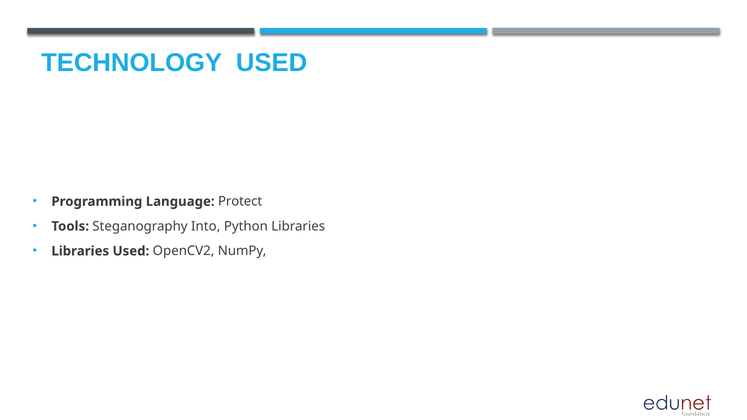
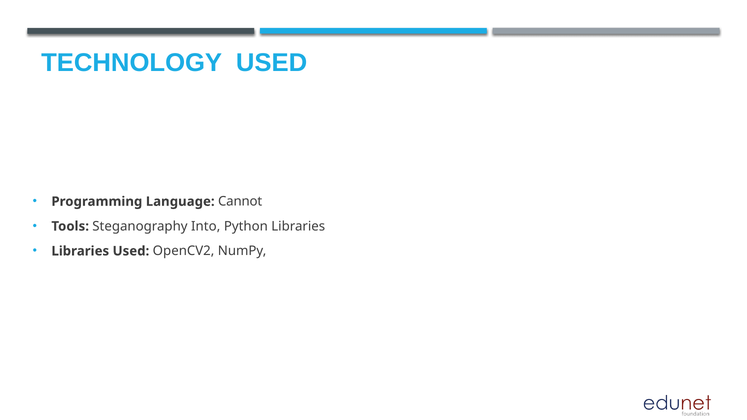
Protect: Protect -> Cannot
